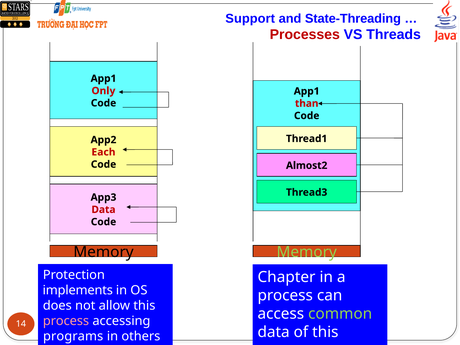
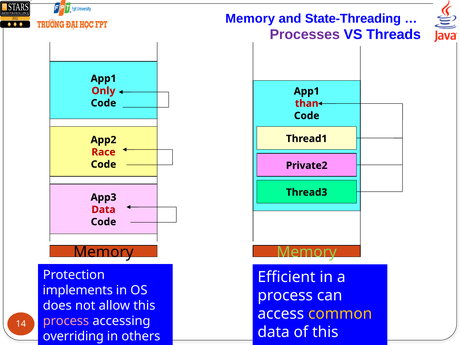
Support at (250, 18): Support -> Memory
Processes colour: red -> purple
Each: Each -> Race
Almost2: Almost2 -> Private2
Chapter: Chapter -> Efficient
common colour: light green -> yellow
programs: programs -> overriding
